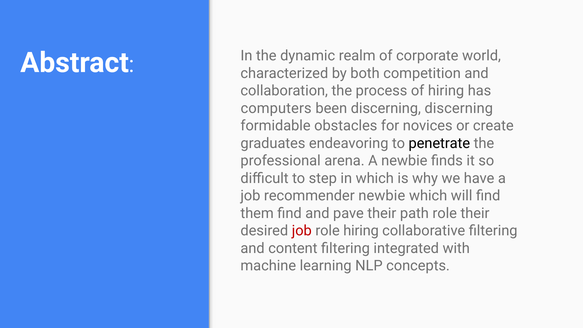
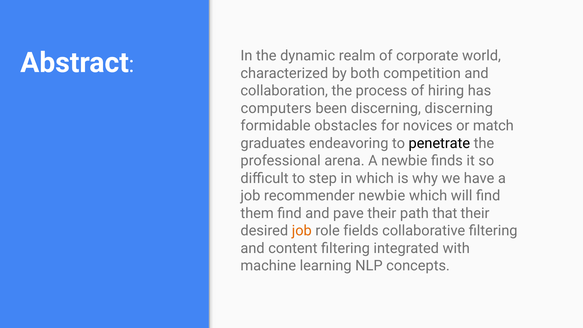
create: create -> match
path role: role -> that
job at (302, 231) colour: red -> orange
role hiring: hiring -> fields
